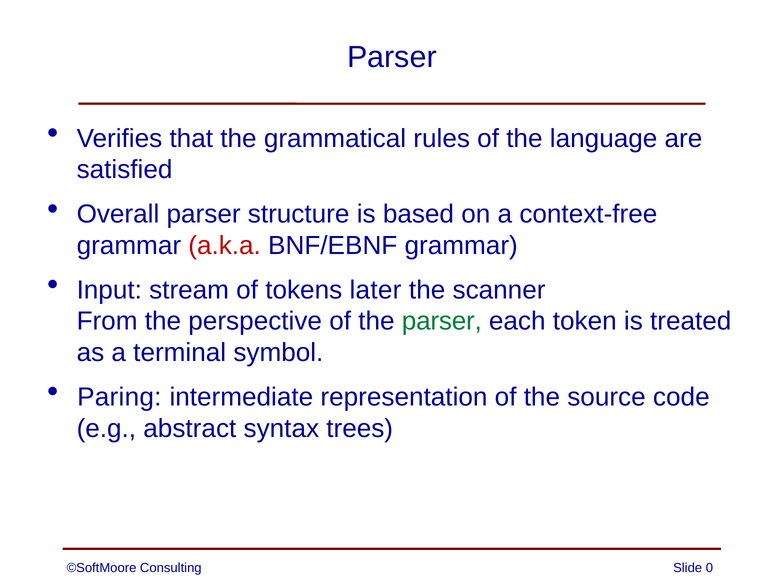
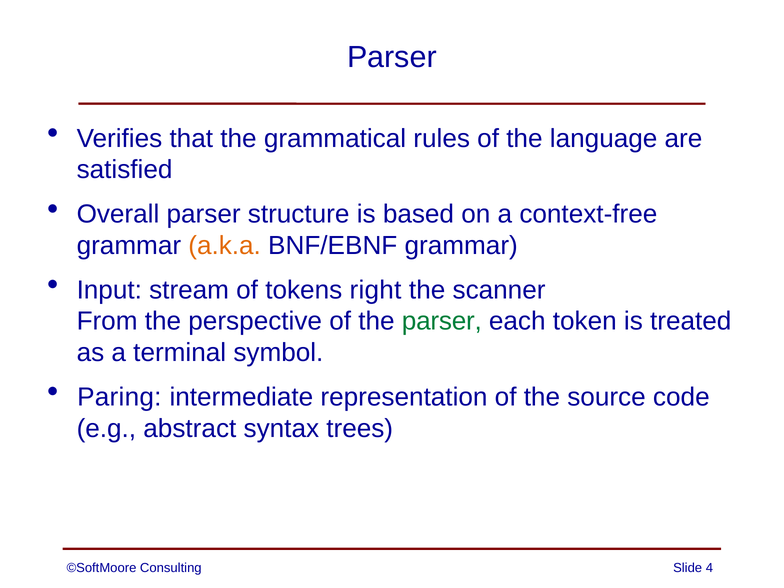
a.k.a colour: red -> orange
later: later -> right
0: 0 -> 4
